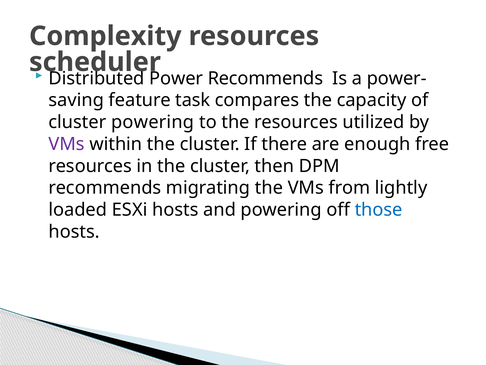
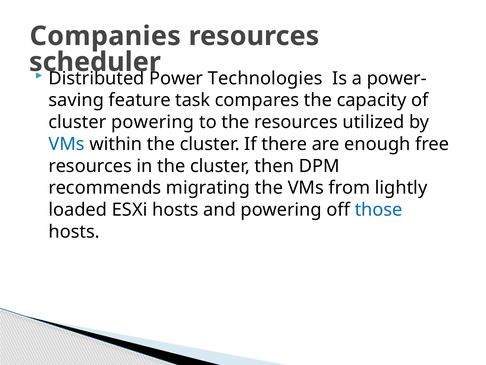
Complexity: Complexity -> Companies
Power Recommends: Recommends -> Technologies
VMs at (67, 144) colour: purple -> blue
